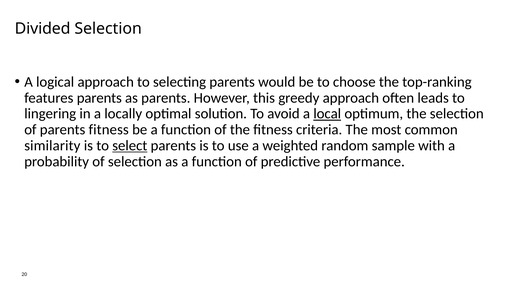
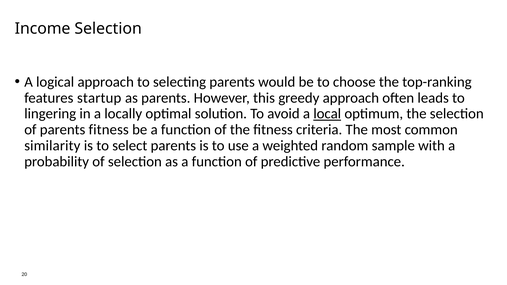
Divided: Divided -> Income
features parents: parents -> startup
select underline: present -> none
